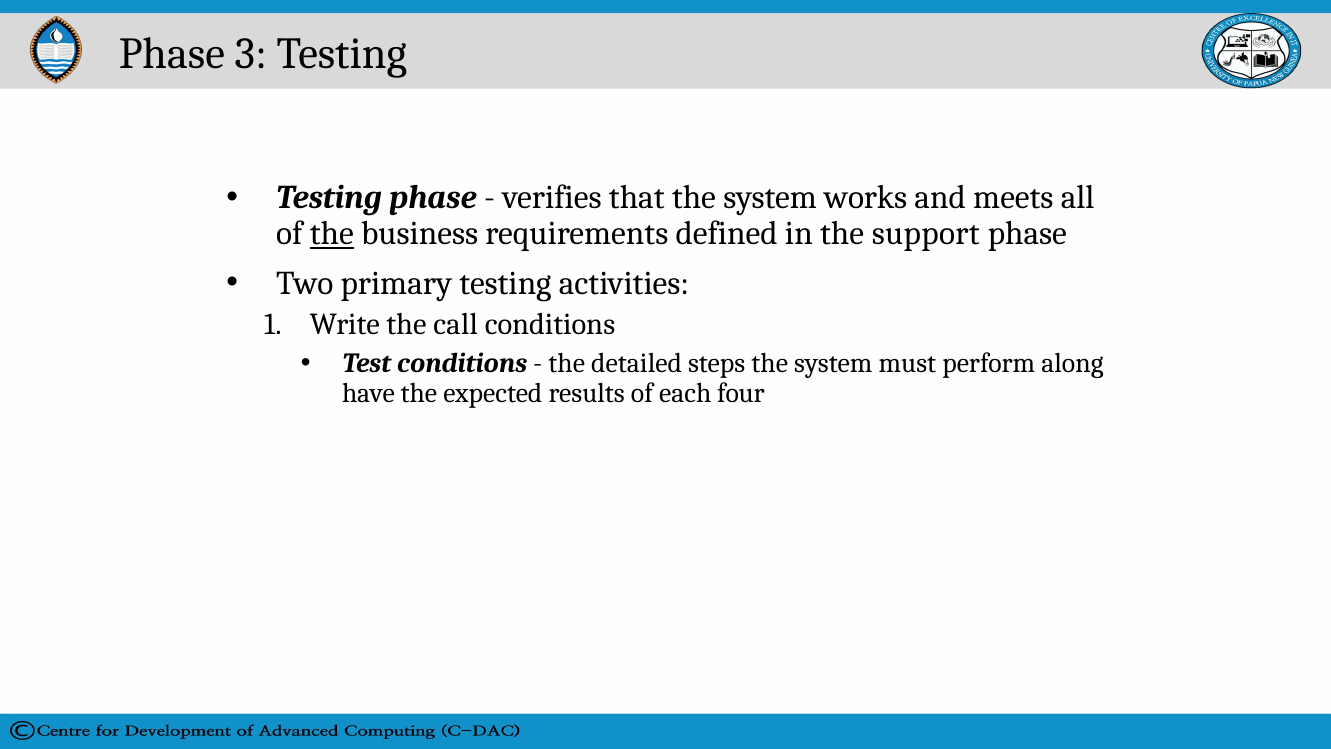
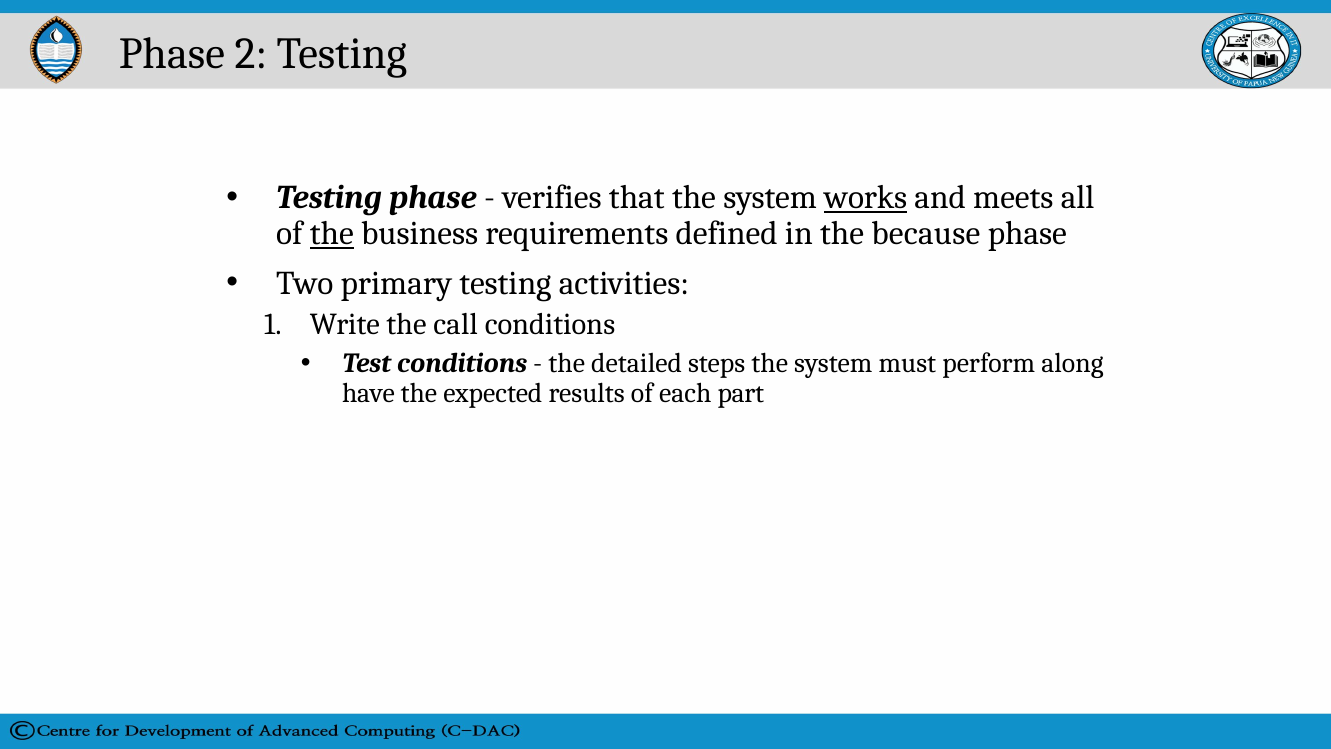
3: 3 -> 2
works underline: none -> present
support: support -> because
four: four -> part
